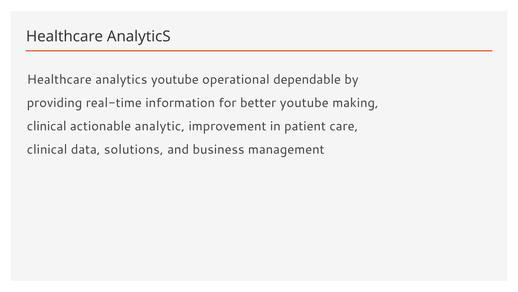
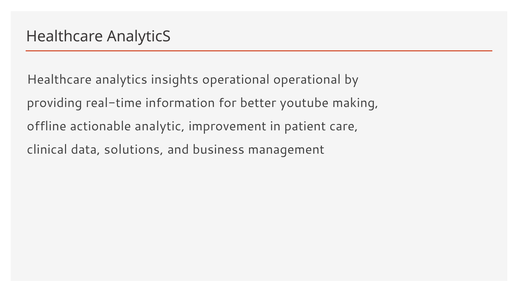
analytics youtube: youtube -> insights
operational dependable: dependable -> operational
clinical at (47, 126): clinical -> offline
